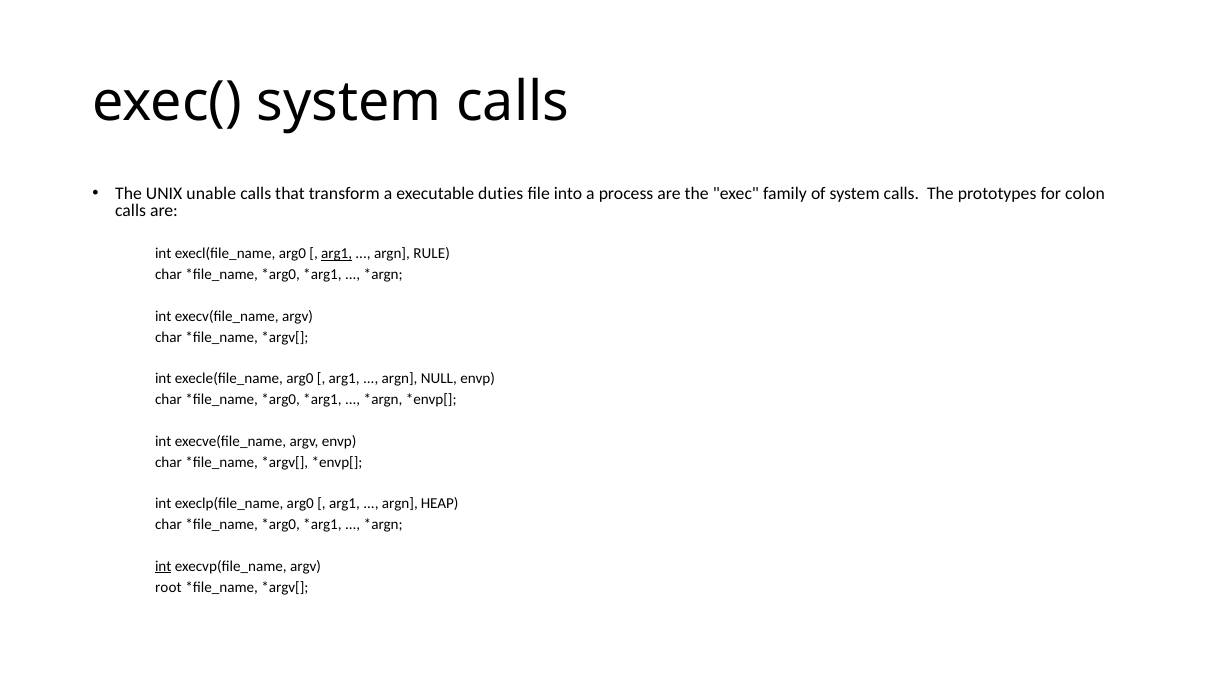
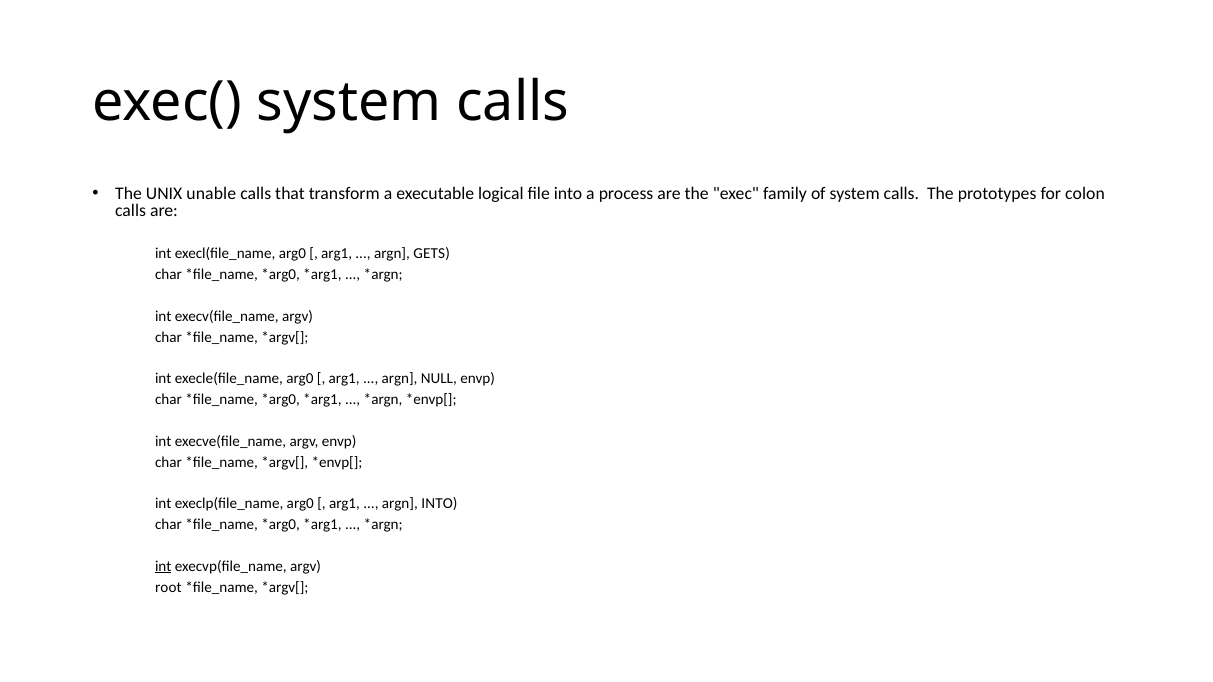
duties: duties -> logical
arg1 at (337, 254) underline: present -> none
RULE: RULE -> GETS
argn HEAP: HEAP -> INTO
